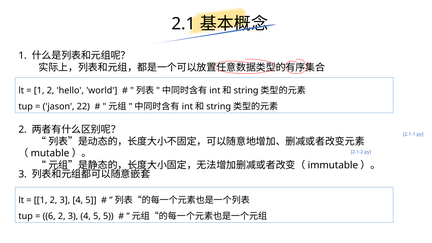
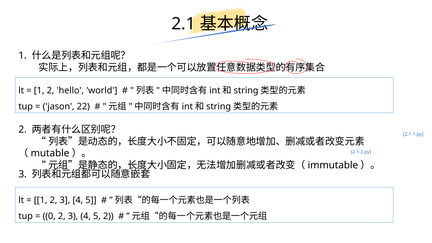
6: 6 -> 0
5 5: 5 -> 2
